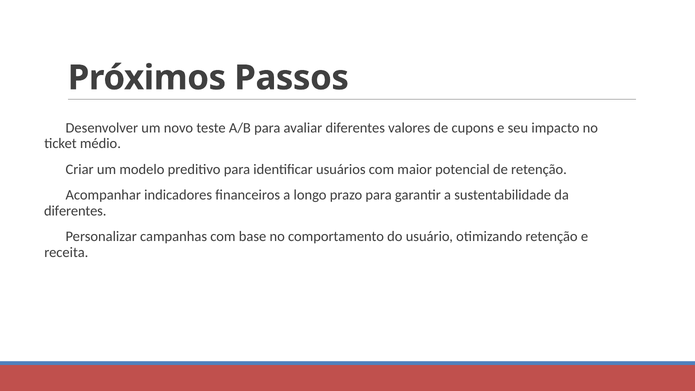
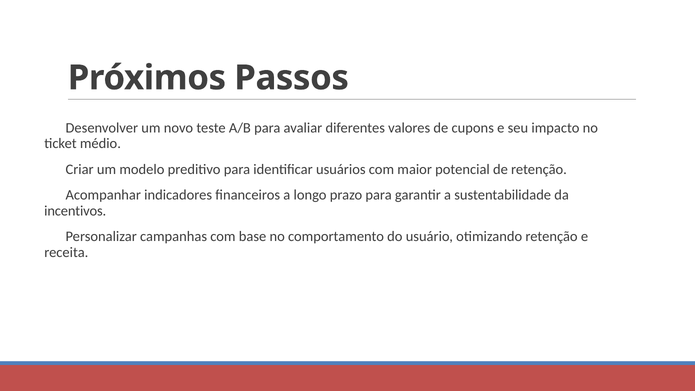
diferentes at (75, 211): diferentes -> incentivos
